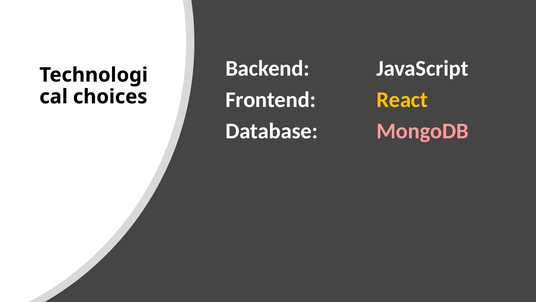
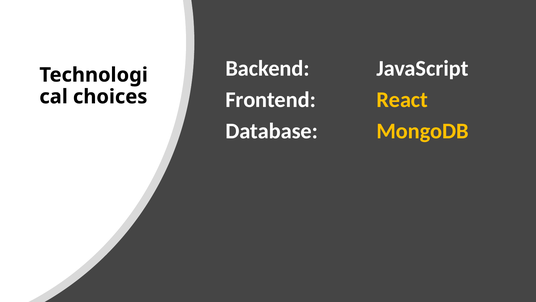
MongoDB colour: pink -> yellow
